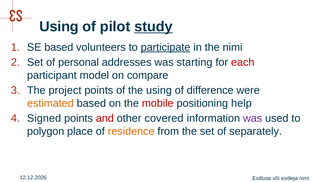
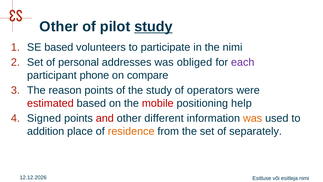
Using at (59, 27): Using -> Other
participate underline: present -> none
starting: starting -> obliged
each colour: red -> purple
model: model -> phone
project: project -> reason
the using: using -> study
difference: difference -> operators
estimated colour: orange -> red
covered: covered -> different
was at (253, 118) colour: purple -> orange
polygon: polygon -> addition
